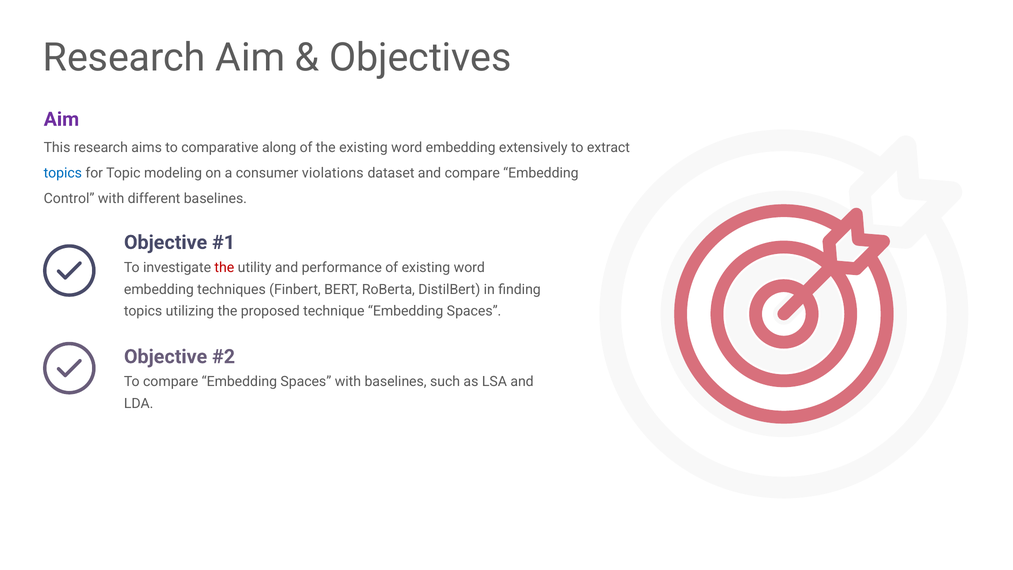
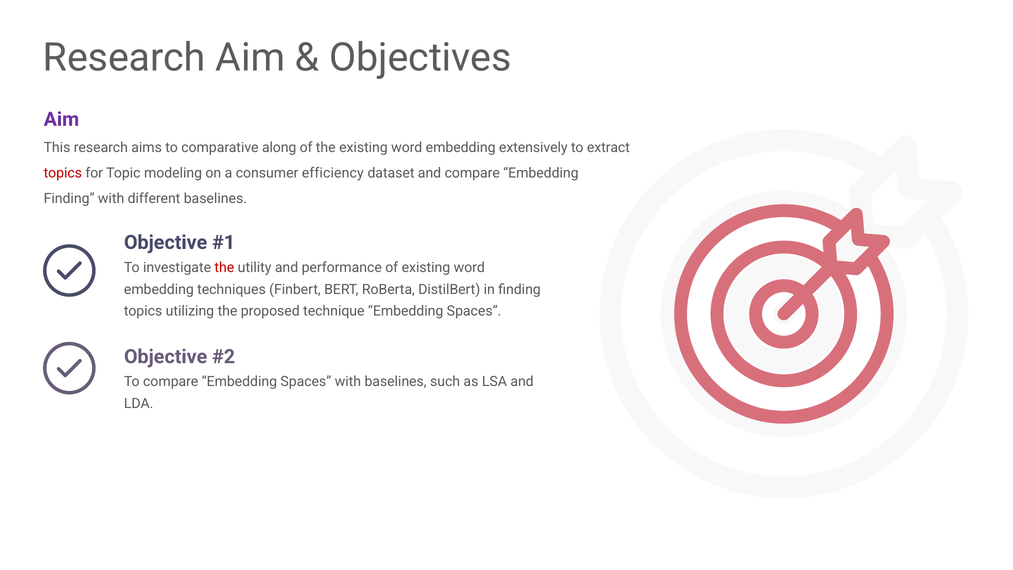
topics at (63, 173) colour: blue -> red
violations: violations -> efficiency
Control at (69, 198): Control -> Finding
